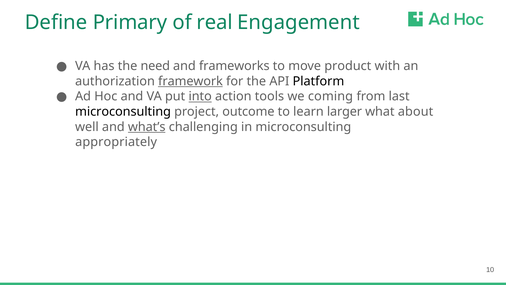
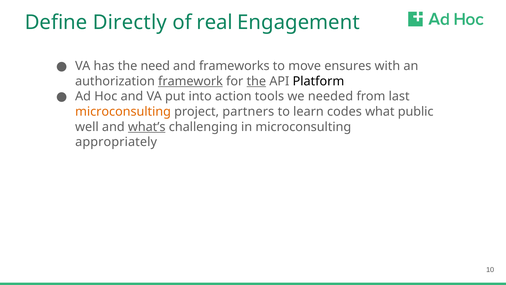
Primary: Primary -> Directly
product: product -> ensures
the at (256, 81) underline: none -> present
into underline: present -> none
coming: coming -> needed
microconsulting at (123, 112) colour: black -> orange
outcome: outcome -> partners
larger: larger -> codes
about: about -> public
